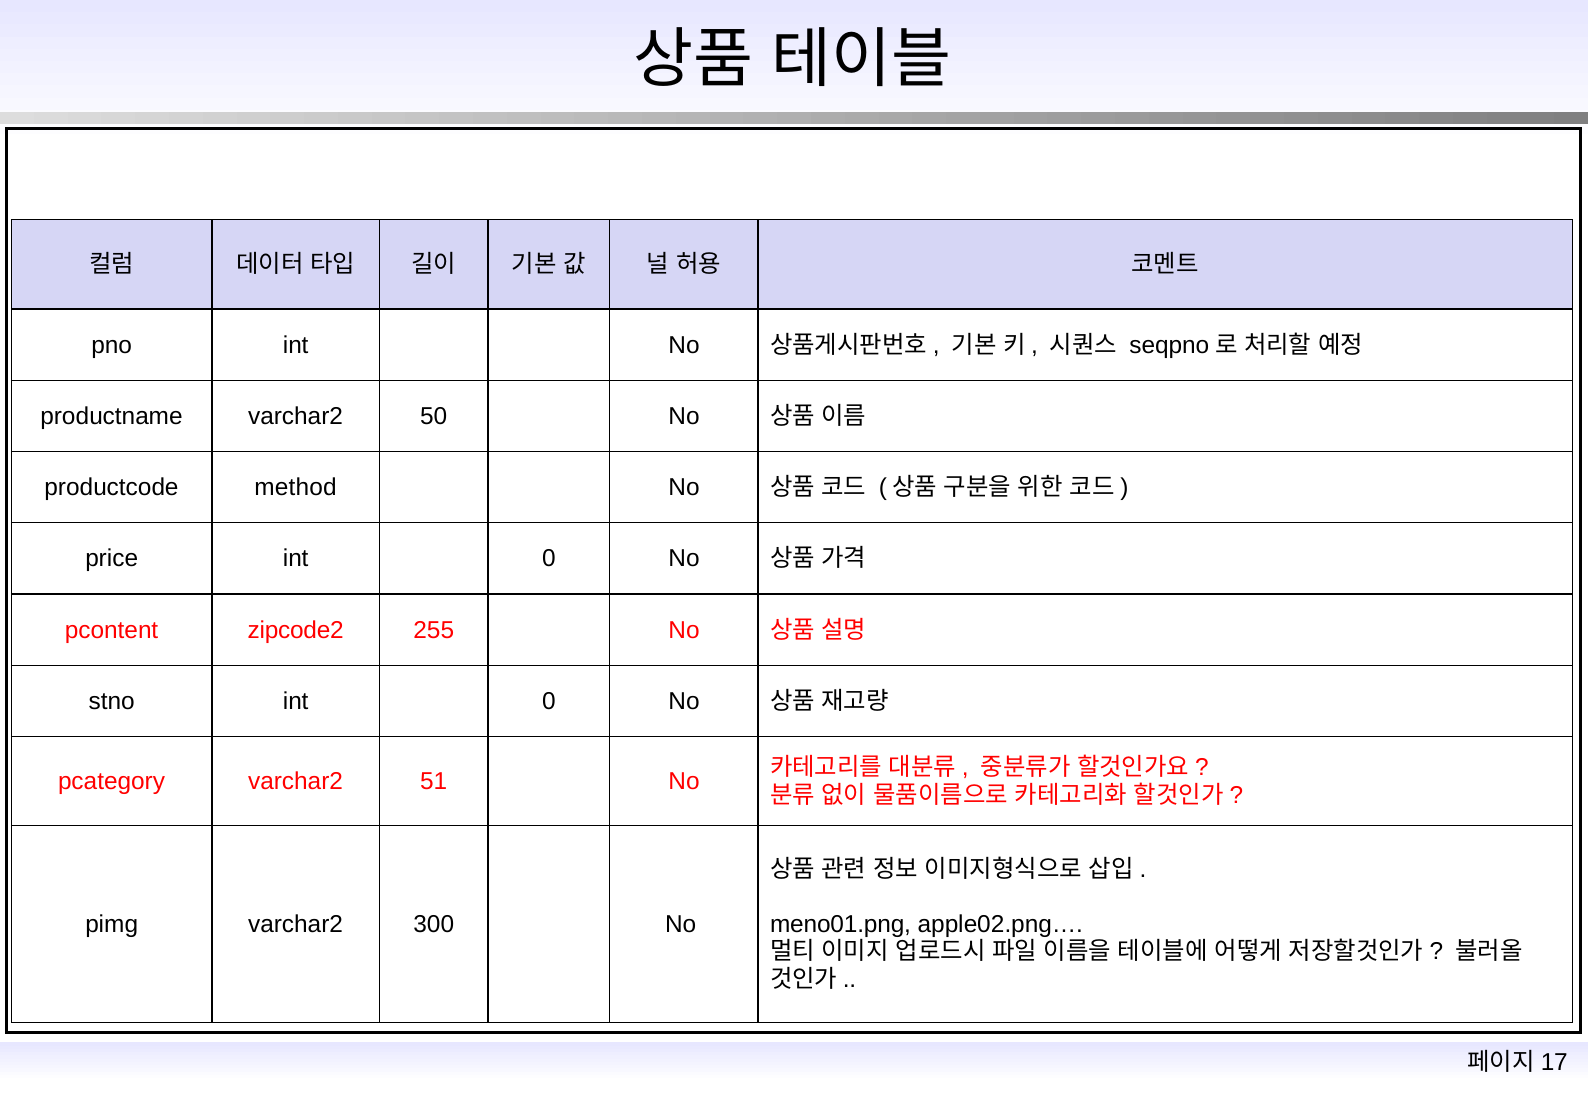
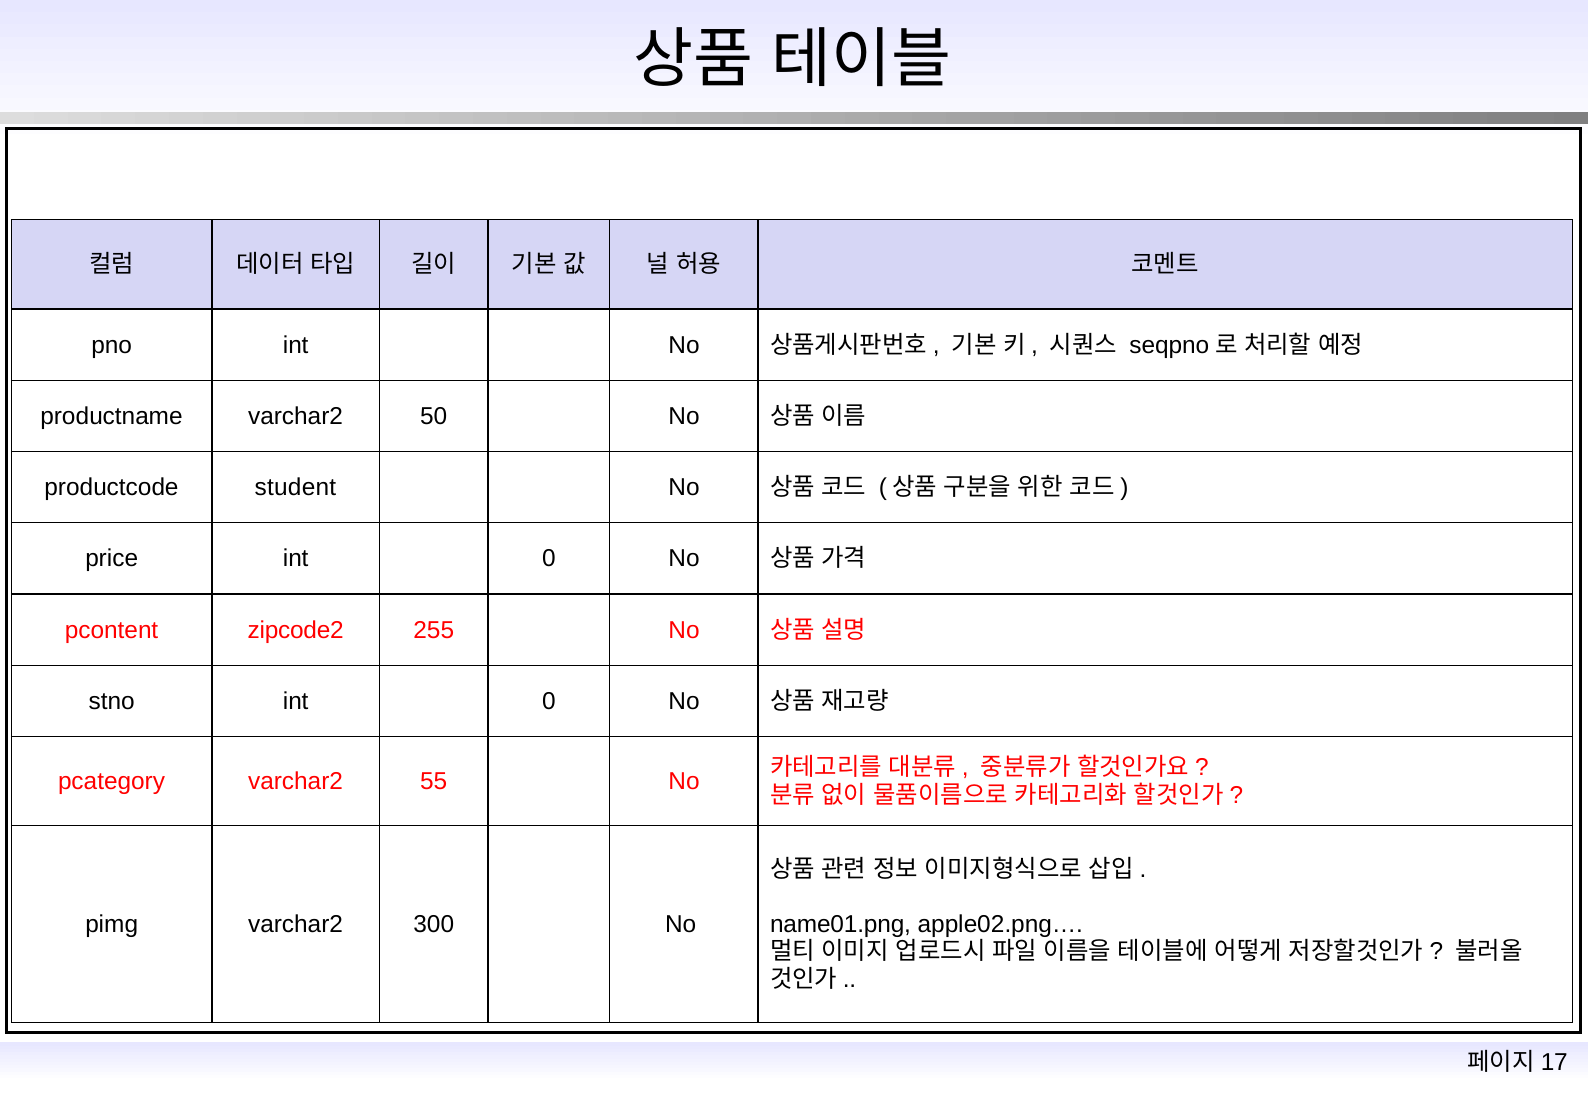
method: method -> student
51: 51 -> 55
meno01.png: meno01.png -> name01.png
